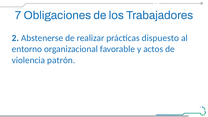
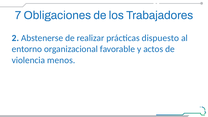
patrón: patrón -> menos
